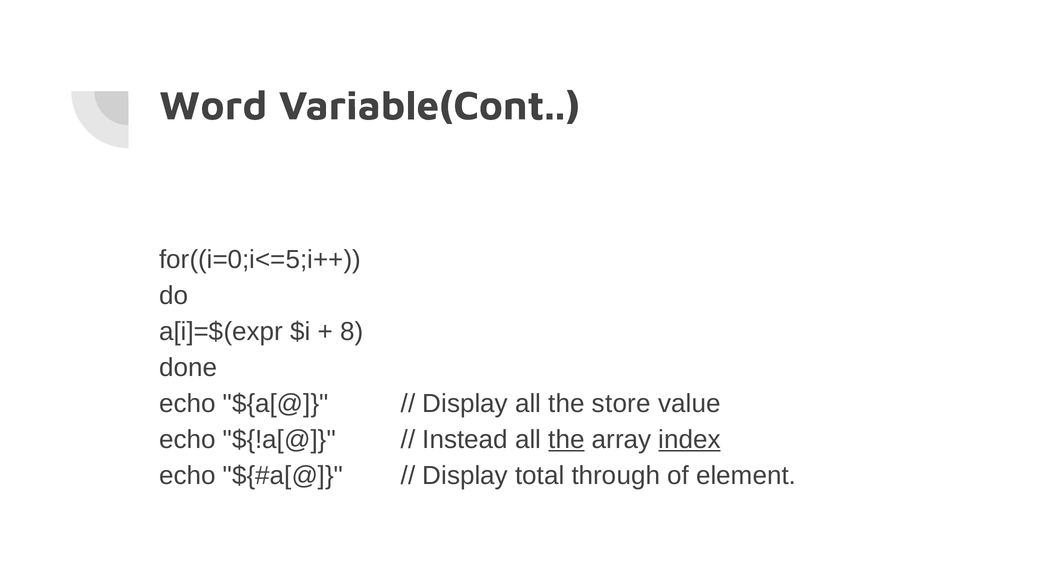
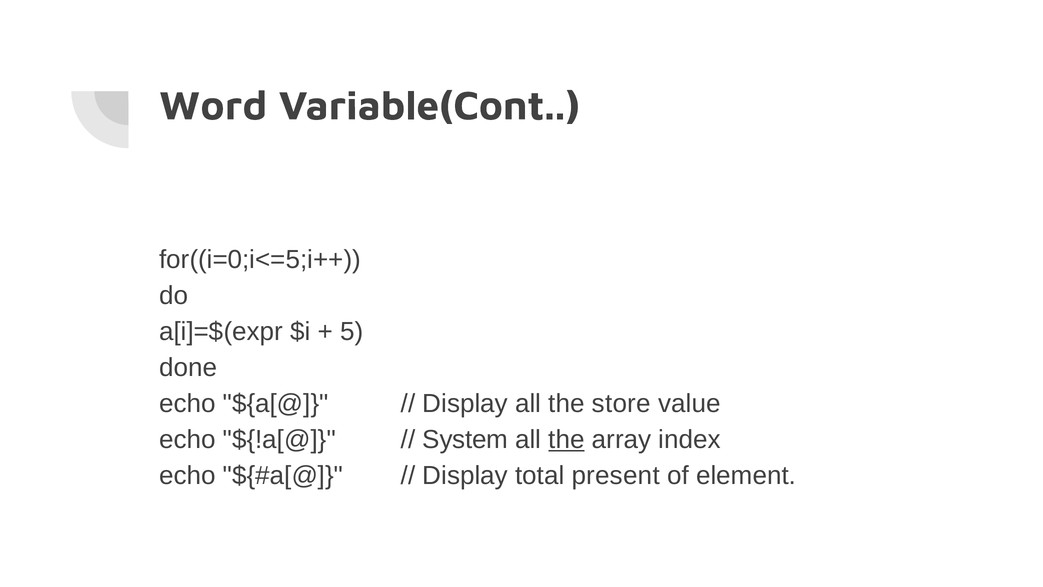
8: 8 -> 5
Instead: Instead -> System
index underline: present -> none
through: through -> present
